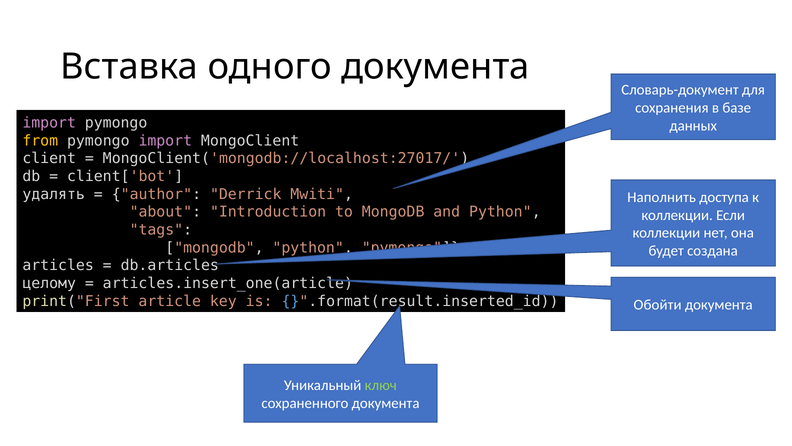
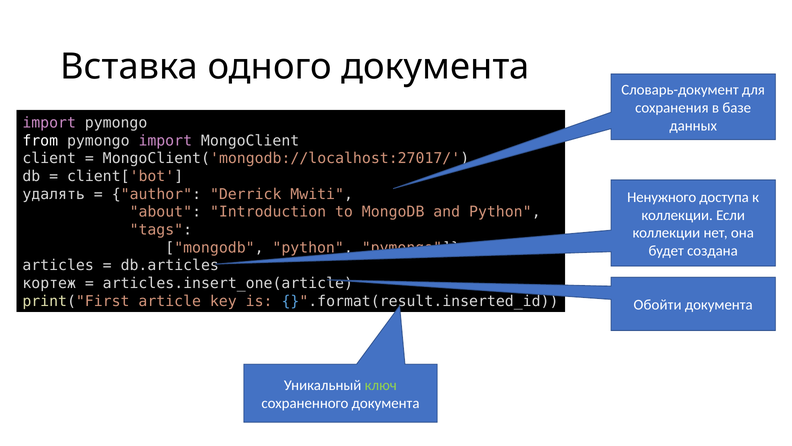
from colour: yellow -> white
Наполнить: Наполнить -> Ненужного
целому: целому -> кортеж
